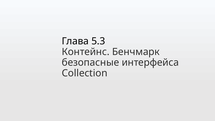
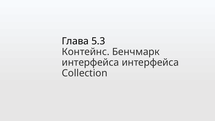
безопасные at (90, 62): безопасные -> интерфейса
